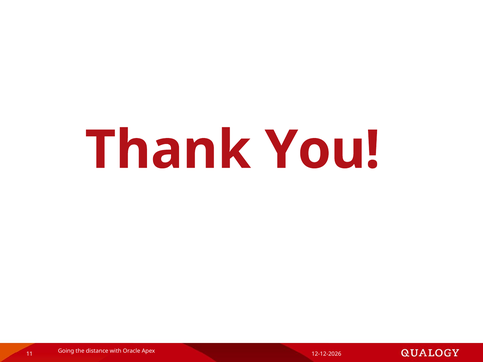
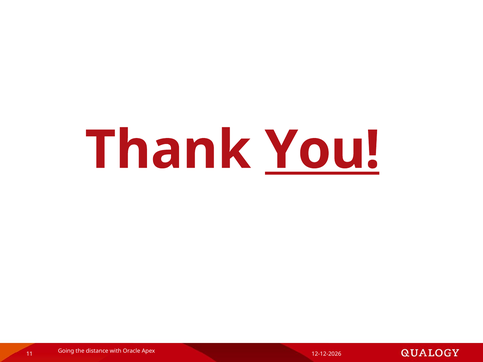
You underline: none -> present
